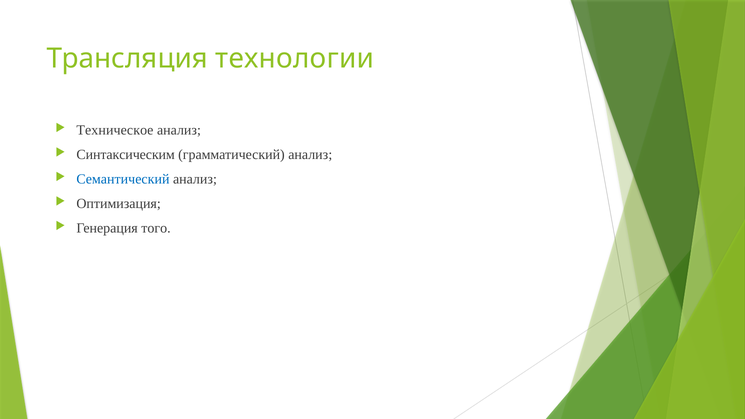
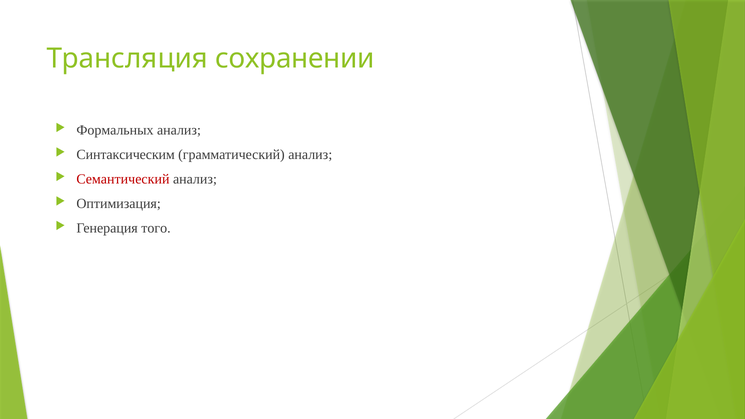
технологии: технологии -> сохранении
Техническое: Техническое -> Формальных
Семантический colour: blue -> red
